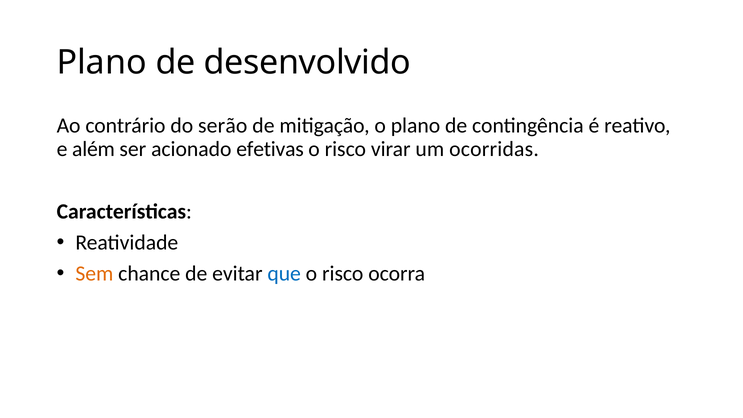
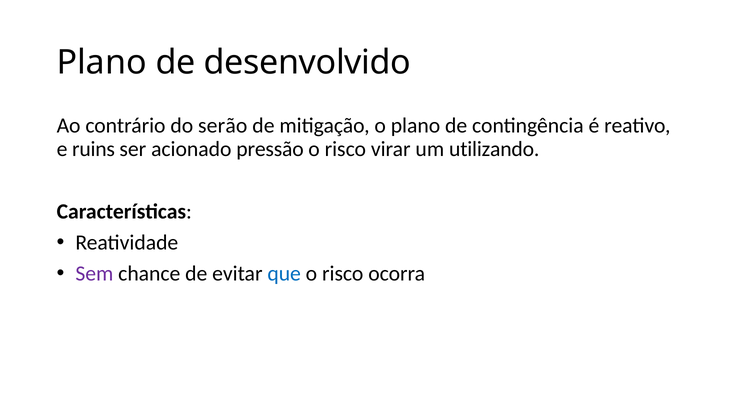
além: além -> ruins
efetivas: efetivas -> pressão
ocorridas: ocorridas -> utilizando
Sem colour: orange -> purple
